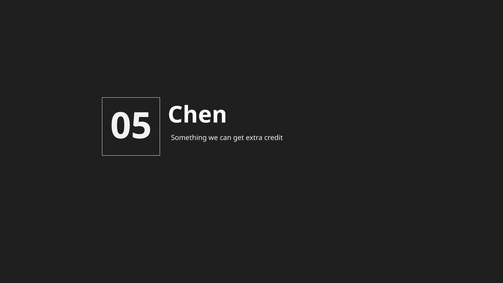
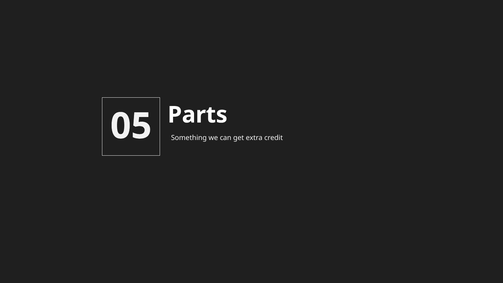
Chen: Chen -> Parts
